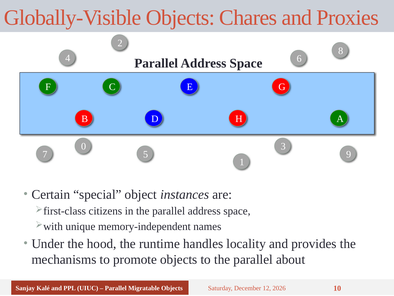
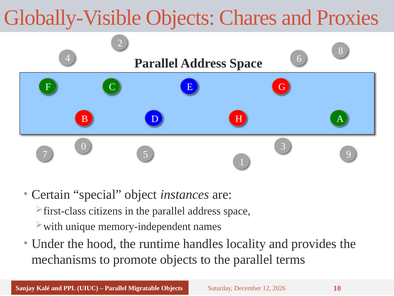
about: about -> terms
